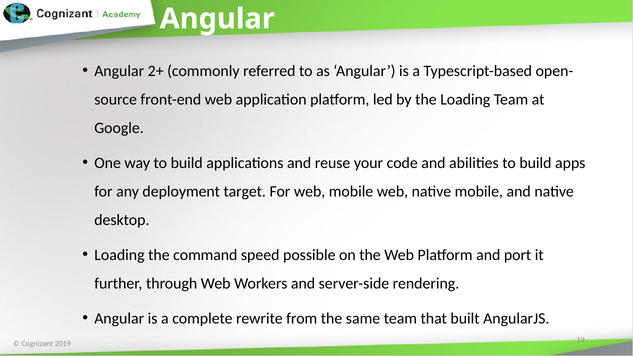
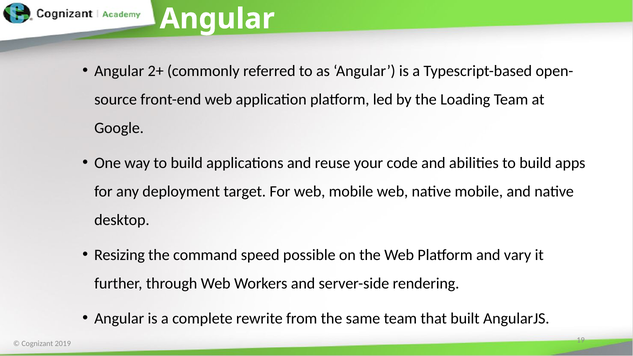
Loading at (119, 255): Loading -> Resizing
port: port -> vary
